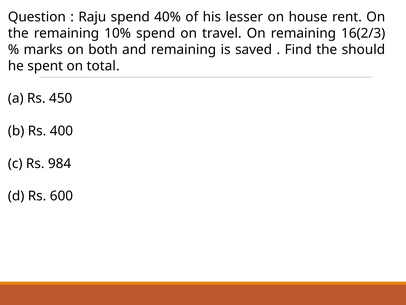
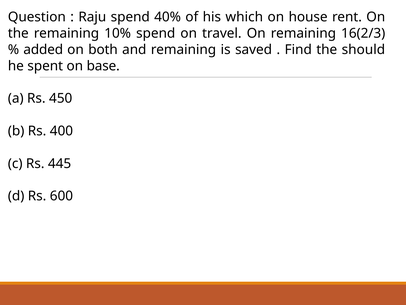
lesser: lesser -> which
marks: marks -> added
total: total -> base
984: 984 -> 445
